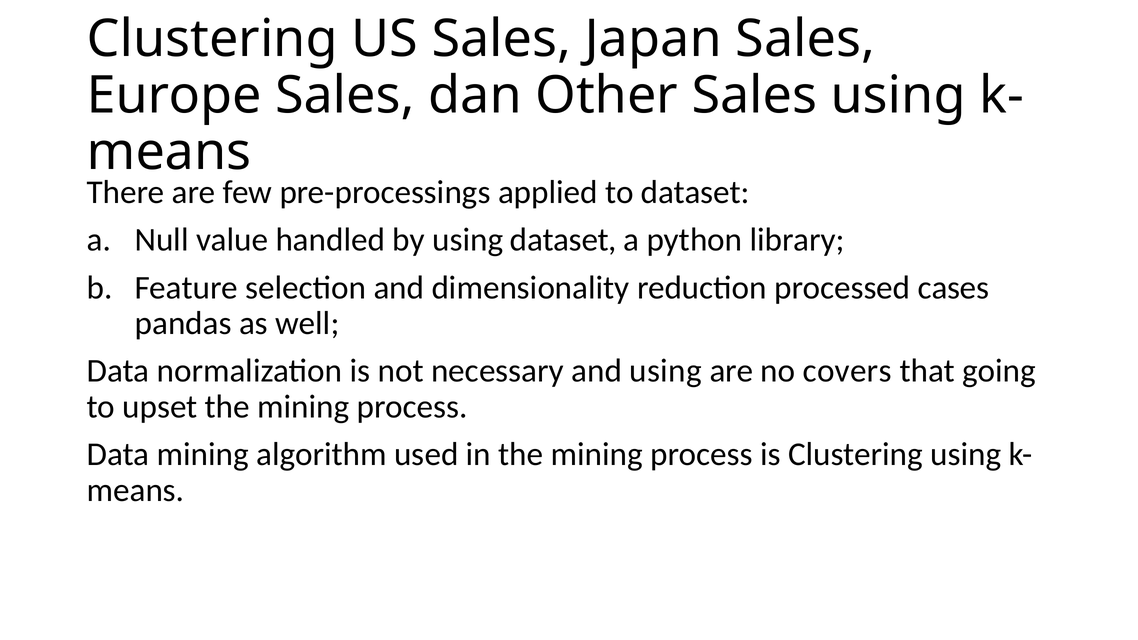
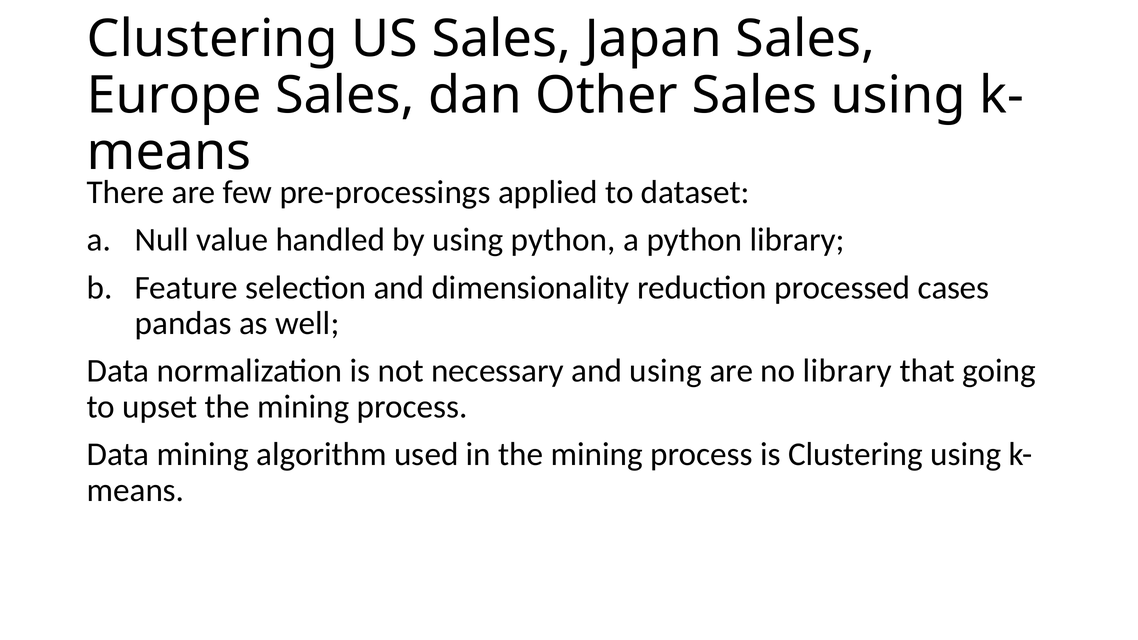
using dataset: dataset -> python
no covers: covers -> library
